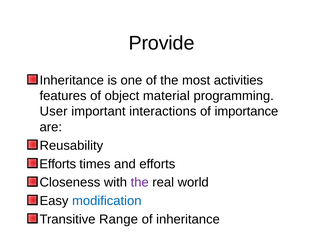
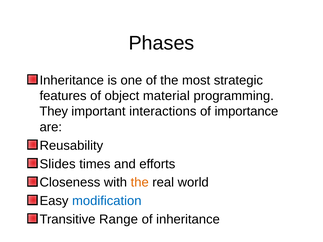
Provide: Provide -> Phases
activities: activities -> strategic
User: User -> They
Efforts at (58, 164): Efforts -> Slides
the at (140, 183) colour: purple -> orange
